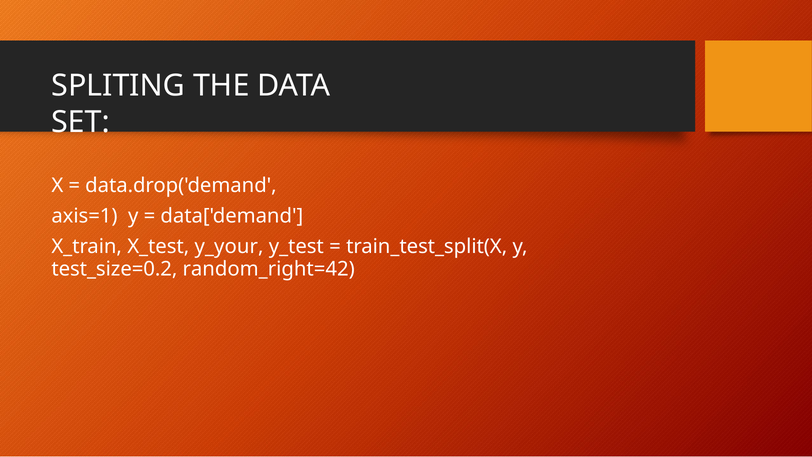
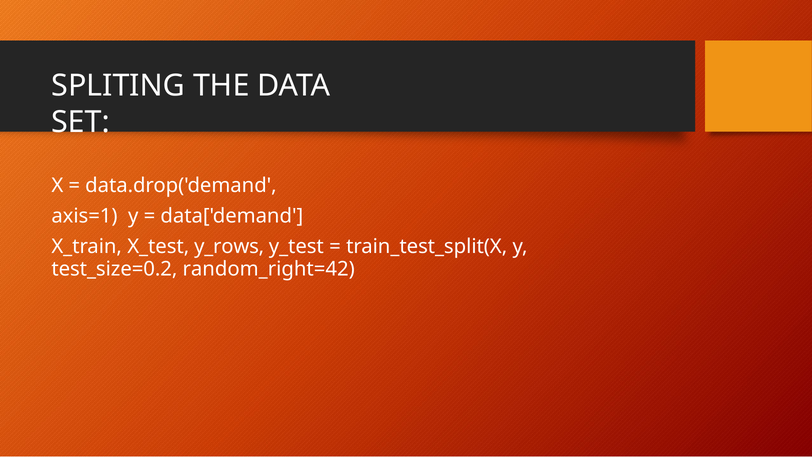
y_your: y_your -> y_rows
